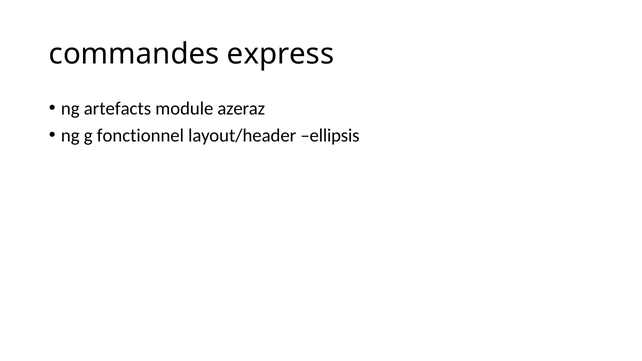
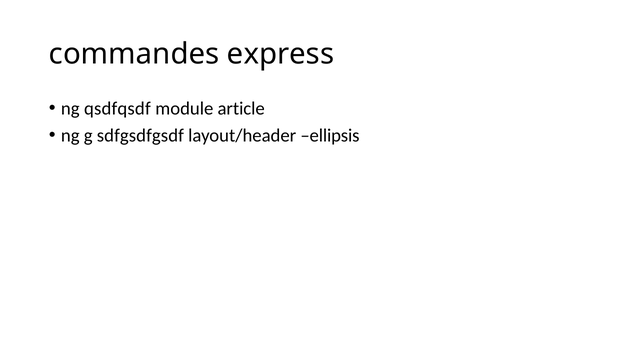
artefacts: artefacts -> qsdfqsdf
azeraz: azeraz -> article
fonctionnel: fonctionnel -> sdfgsdfgsdf
